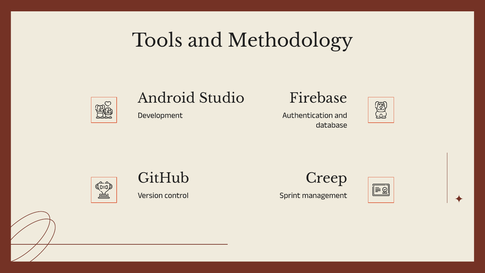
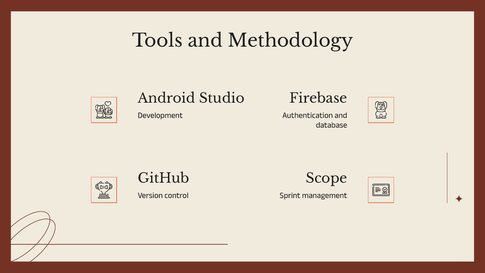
Creep: Creep -> Scope
